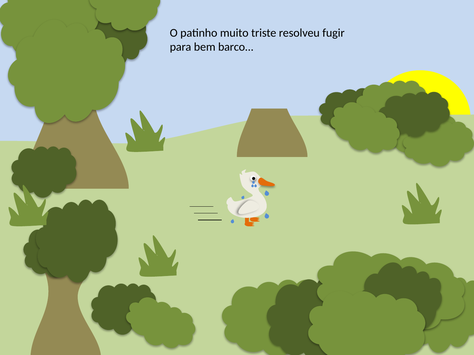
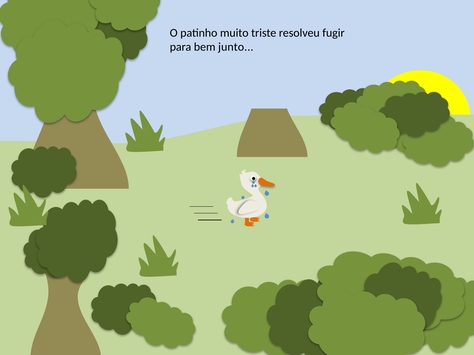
barco: barco -> junto
